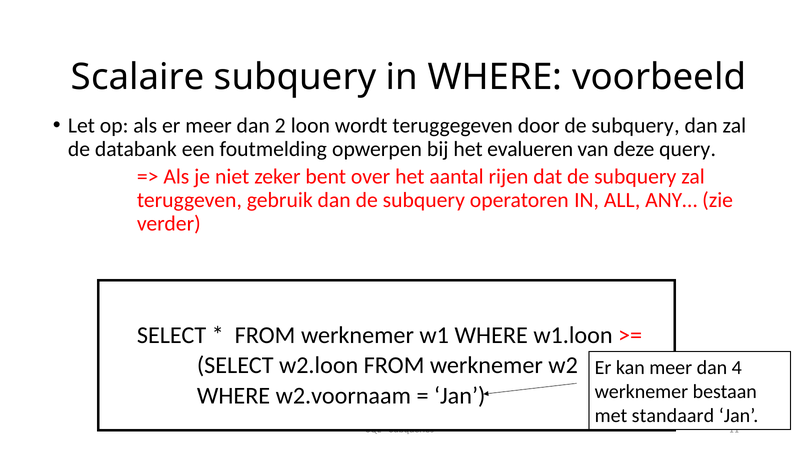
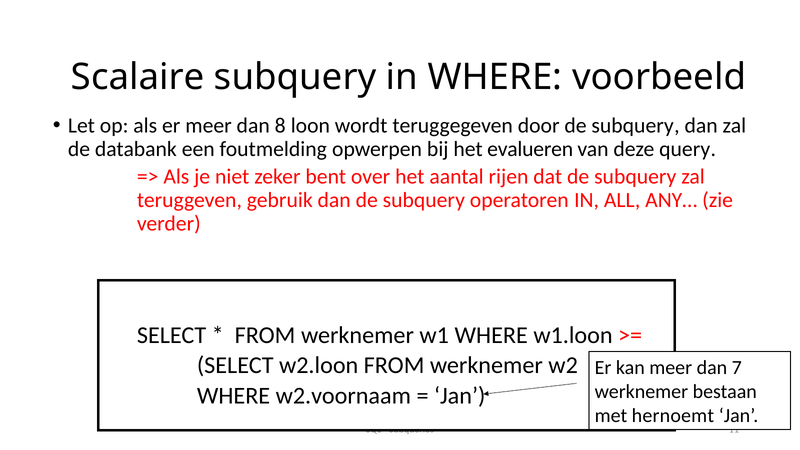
2: 2 -> 8
4: 4 -> 7
standaard: standaard -> hernoemt
